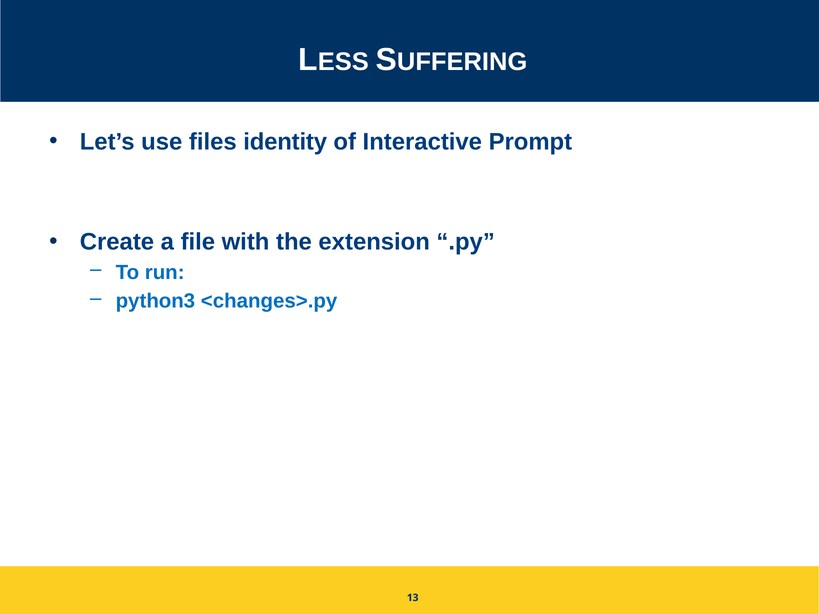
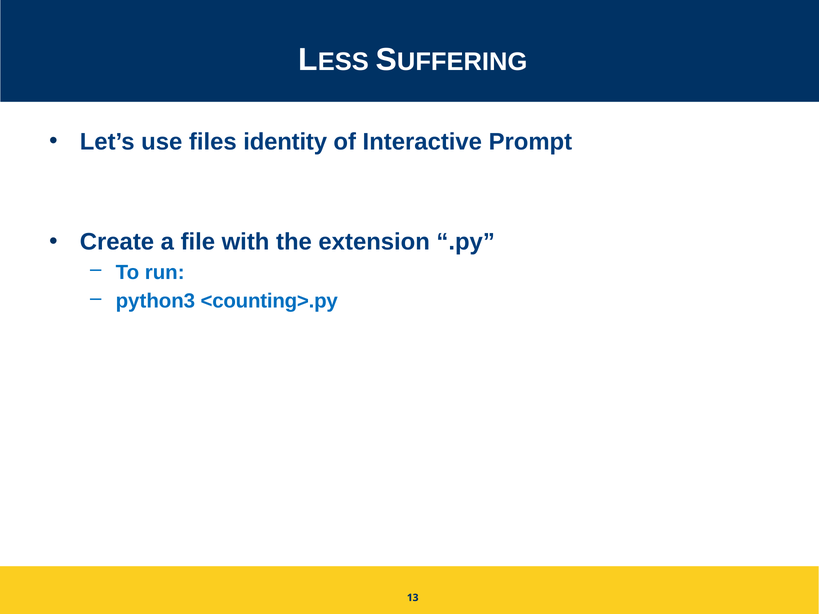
<changes>.py: <changes>.py -> <counting>.py
